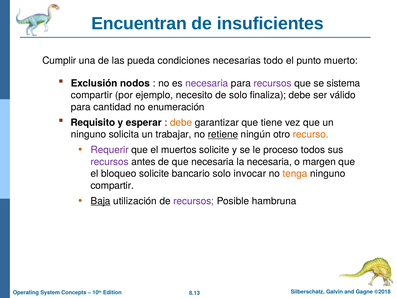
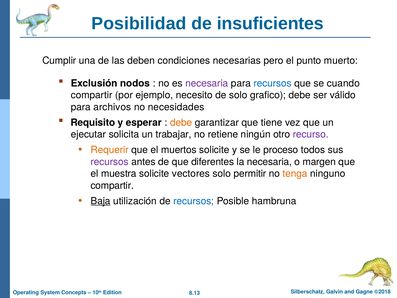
Encuentran: Encuentran -> Posibilidad
pueda: pueda -> deben
todo: todo -> pero
recursos at (273, 83) colour: purple -> blue
sistema: sistema -> cuando
finaliza: finaliza -> grafico
cantidad: cantidad -> archivos
enumeración: enumeración -> necesidades
ninguno at (88, 134): ninguno -> ejecutar
retiene underline: present -> none
recurso colour: orange -> purple
Requerir colour: purple -> orange
que necesaria: necesaria -> diferentes
bloqueo: bloqueo -> muestra
bancario: bancario -> vectores
invocar: invocar -> permitir
recursos at (194, 201) colour: purple -> blue
